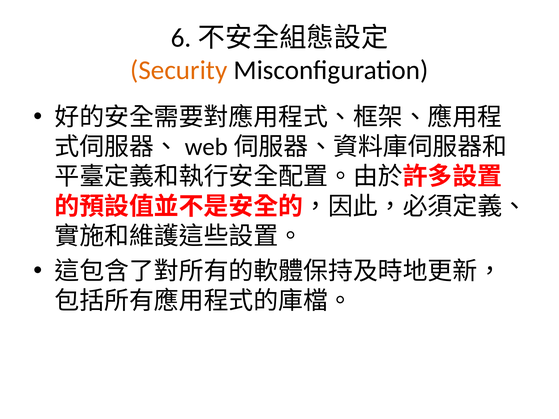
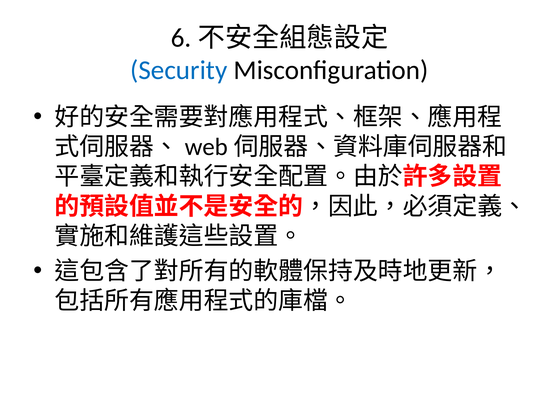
Security colour: orange -> blue
